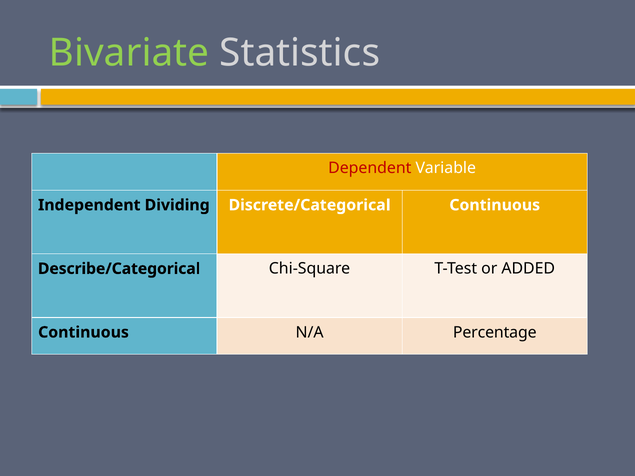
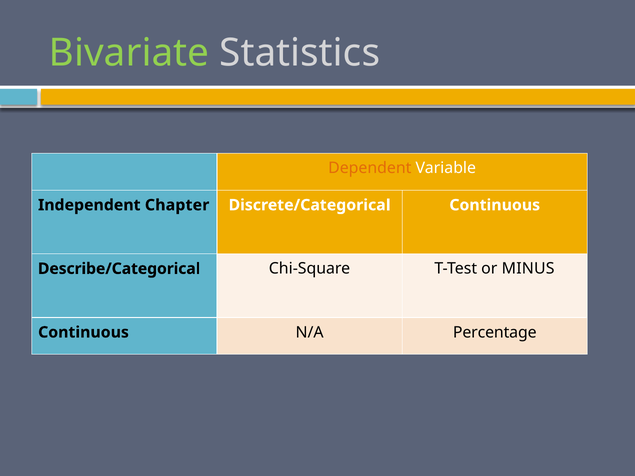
Dependent colour: red -> orange
Dividing: Dividing -> Chapter
ADDED: ADDED -> MINUS
